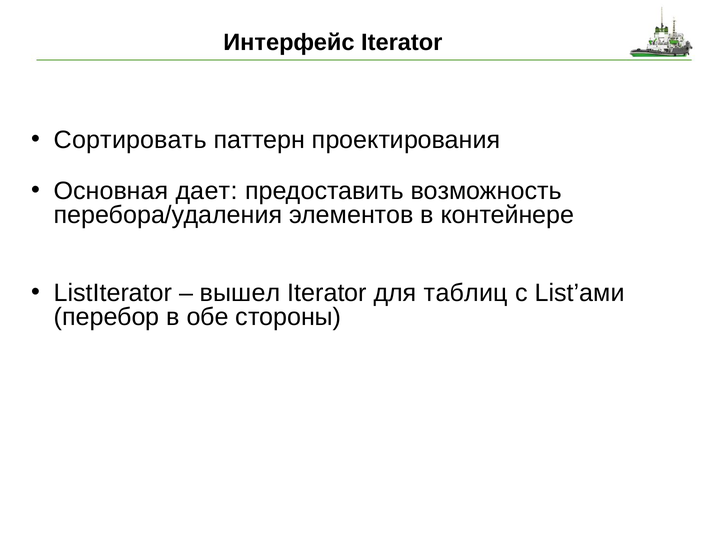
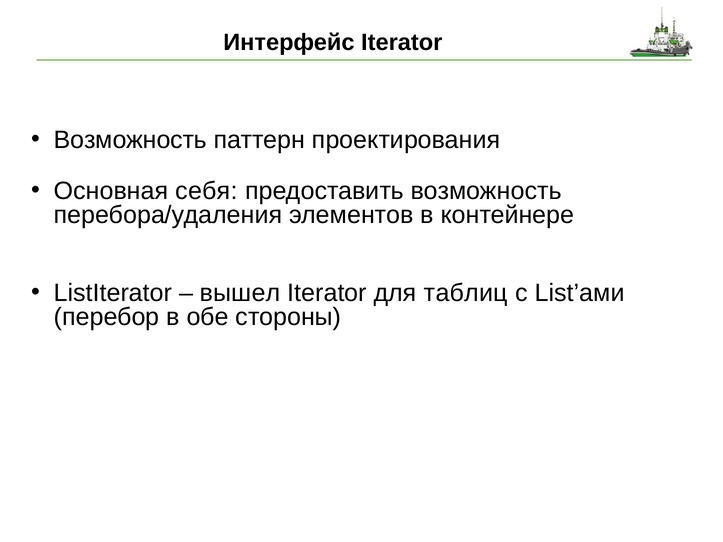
Сортировать at (130, 140): Сортировать -> Возможность
дает: дает -> себя
